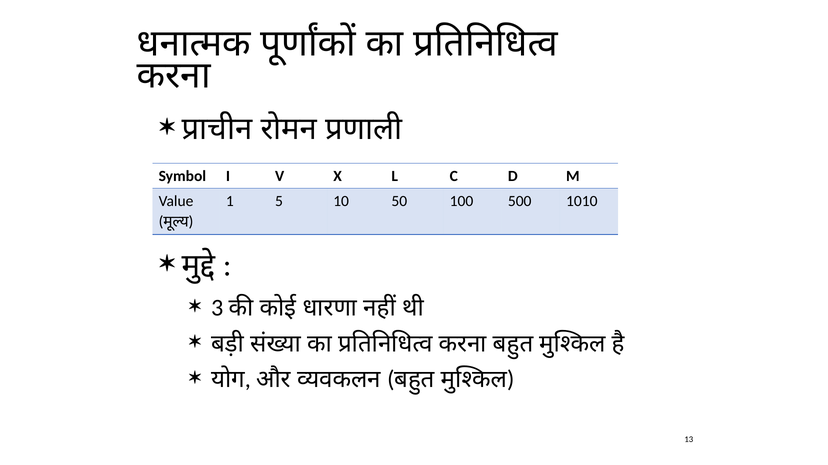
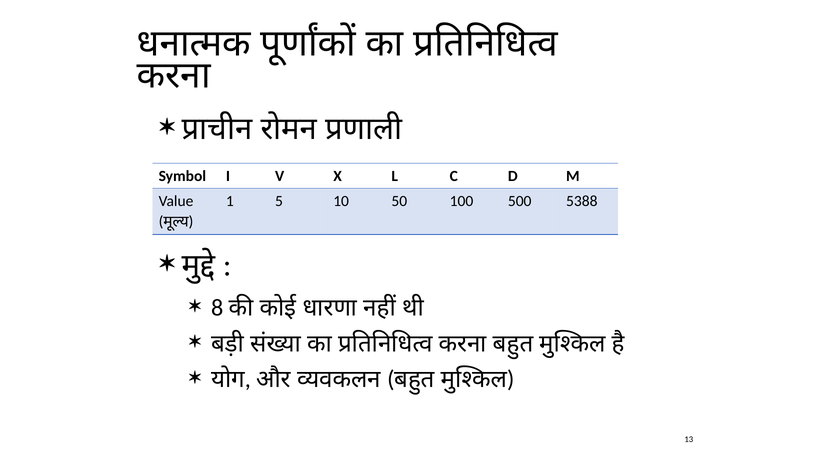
1010: 1010 -> 5388
3: 3 -> 8
